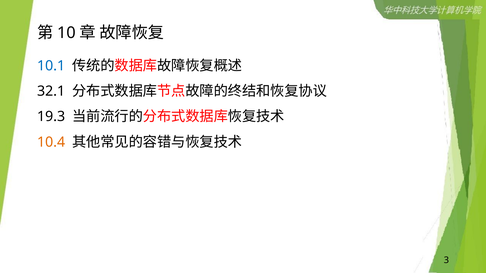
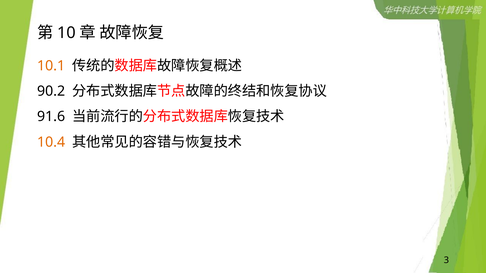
10.1 colour: blue -> orange
32.1: 32.1 -> 90.2
19.3: 19.3 -> 91.6
